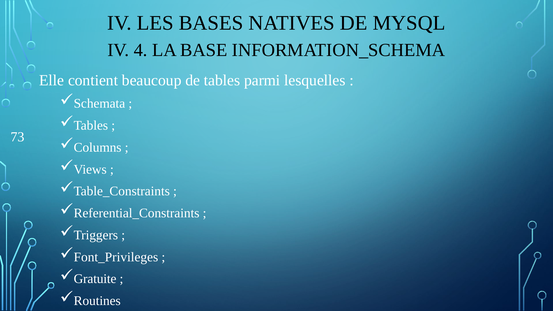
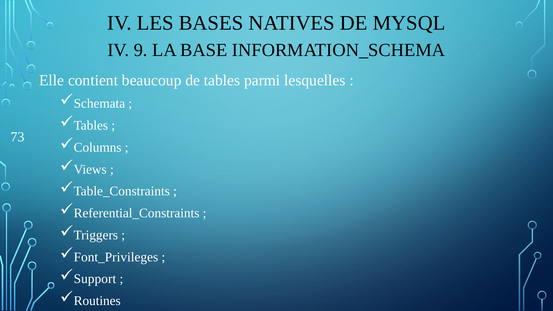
4: 4 -> 9
Gratuite: Gratuite -> Support
